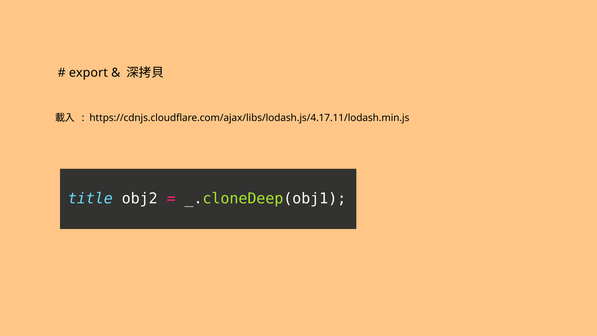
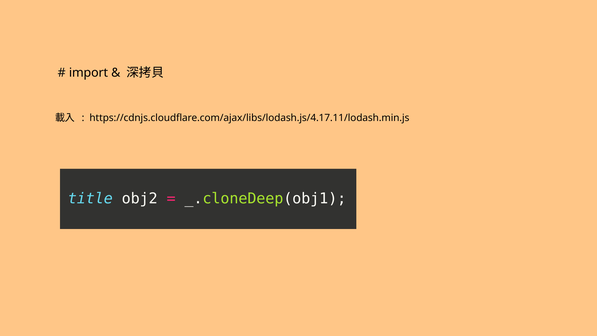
export: export -> import
